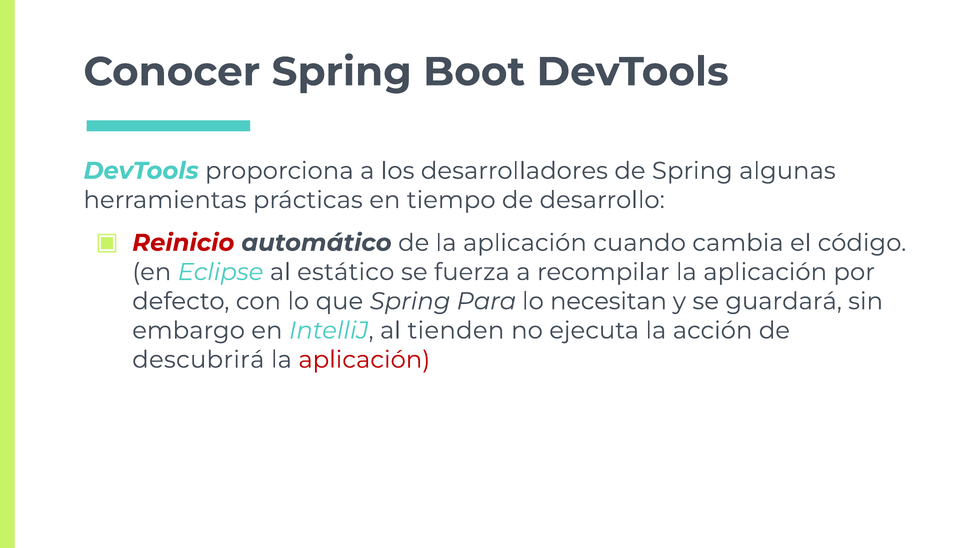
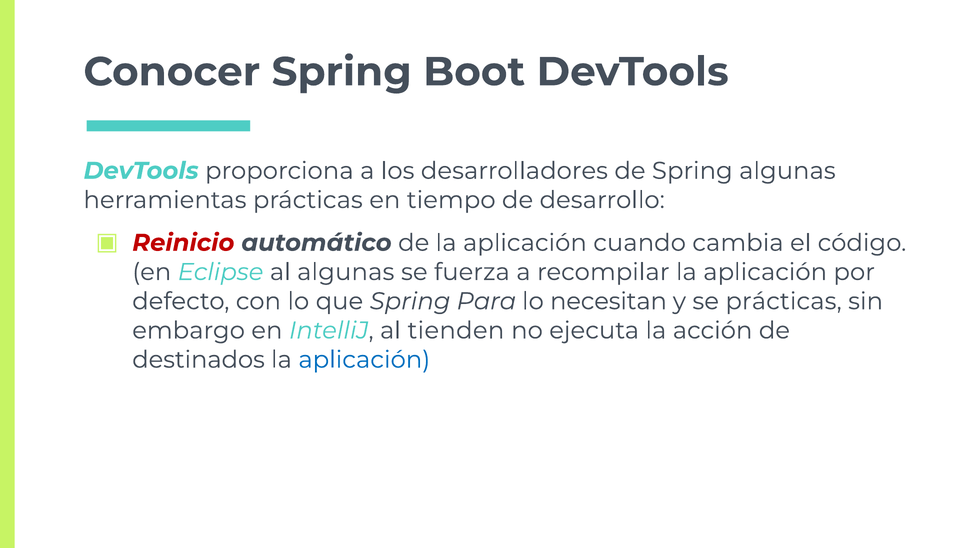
al estático: estático -> algunas
se guardará: guardará -> prácticas
descubrirá: descubrirá -> destinados
aplicación at (364, 360) colour: red -> blue
